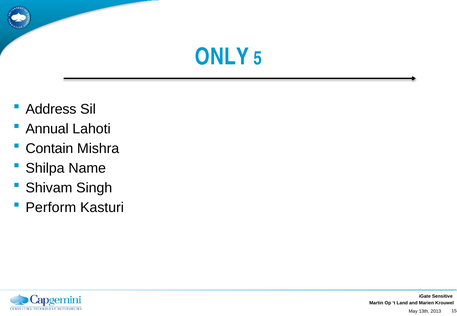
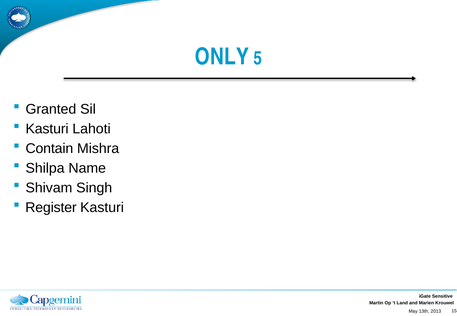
Address: Address -> Granted
Annual at (47, 129): Annual -> Kasturi
Perform: Perform -> Register
